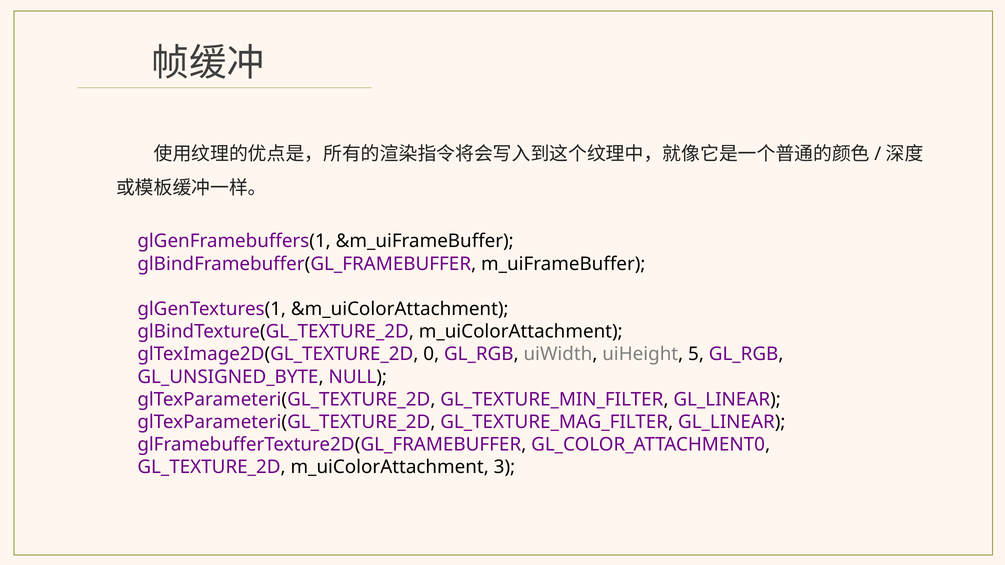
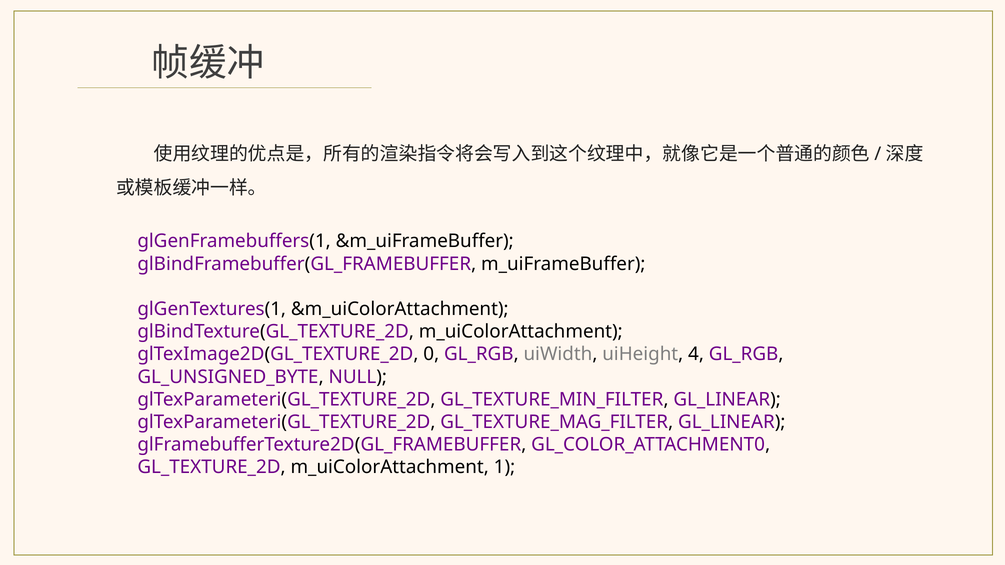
5: 5 -> 4
3: 3 -> 1
